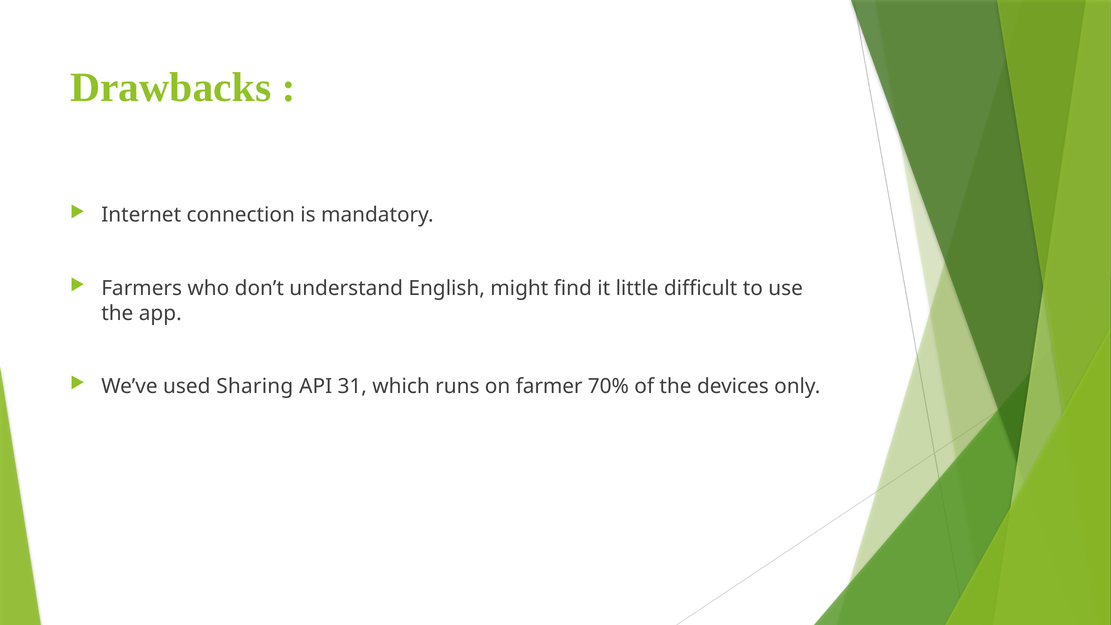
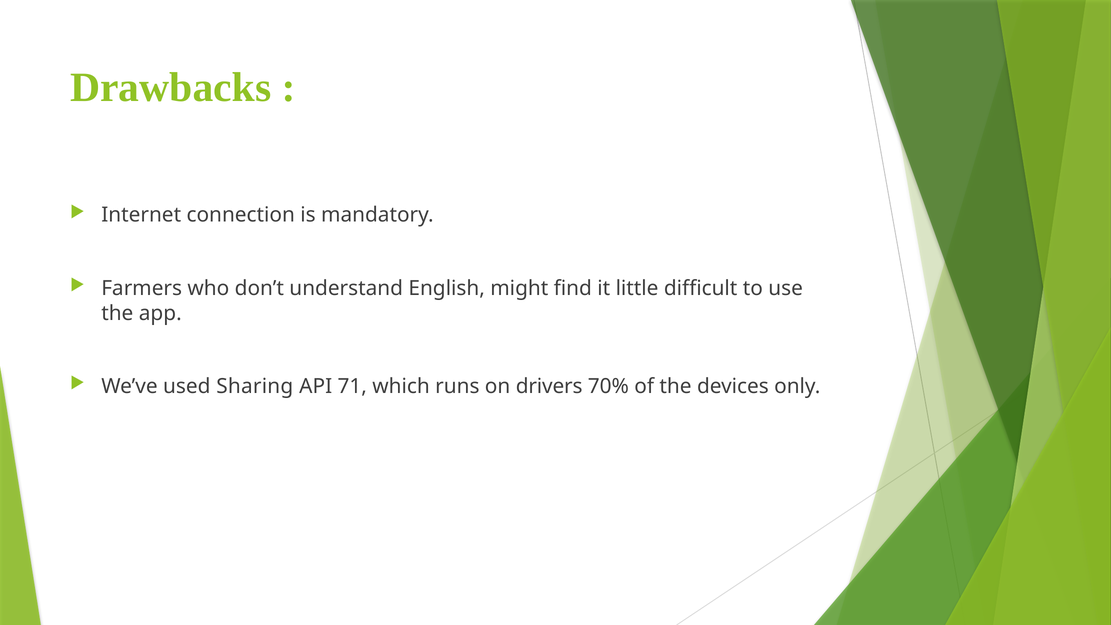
31: 31 -> 71
farmer: farmer -> drivers
